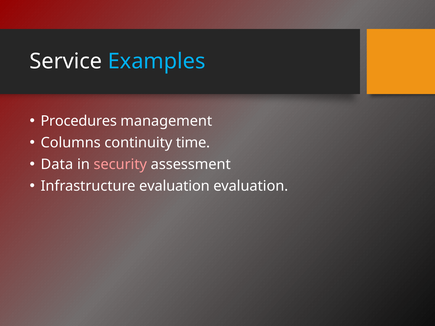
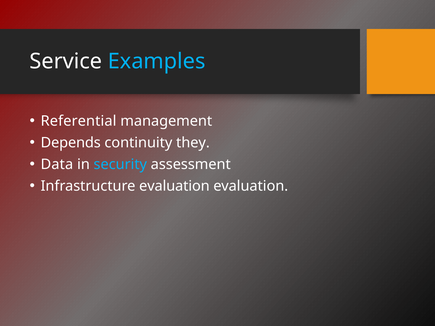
Procedures: Procedures -> Referential
Columns: Columns -> Depends
time: time -> they
security colour: pink -> light blue
